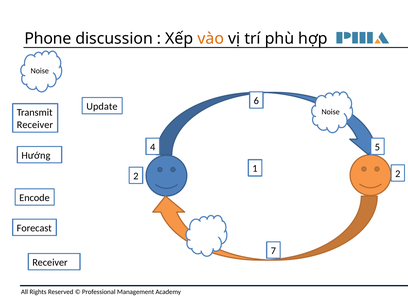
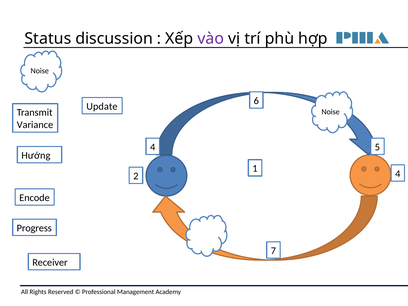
Phone: Phone -> Status
vào colour: orange -> purple
Receiver at (35, 125): Receiver -> Variance
2 2: 2 -> 4
Forecast: Forecast -> Progress
